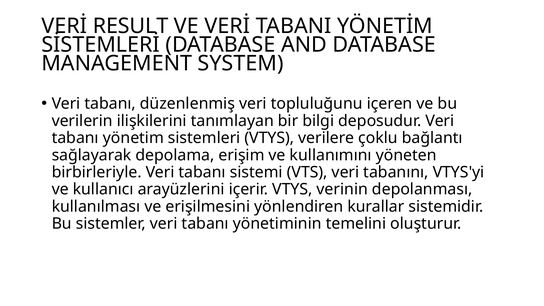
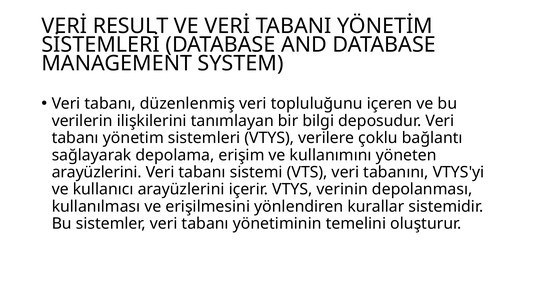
birbirleriyle at (97, 172): birbirleriyle -> arayüzlerini
